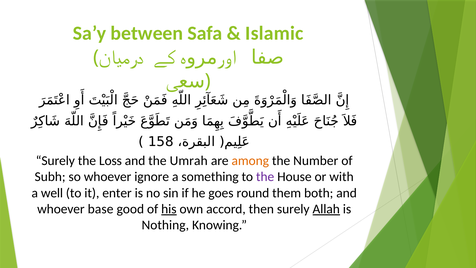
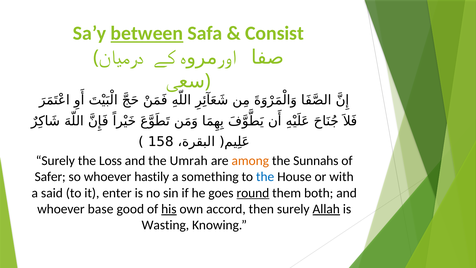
between underline: none -> present
Islamic: Islamic -> Consist
Number: Number -> Sunnahs
Subh: Subh -> Safer
ignore: ignore -> hastily
the at (265, 177) colour: purple -> blue
well: well -> said
round underline: none -> present
Nothing: Nothing -> Wasting
